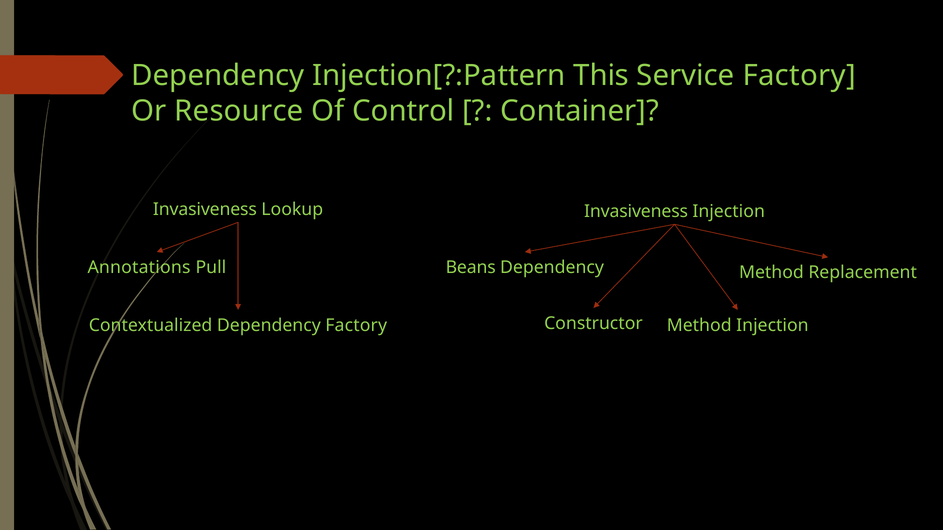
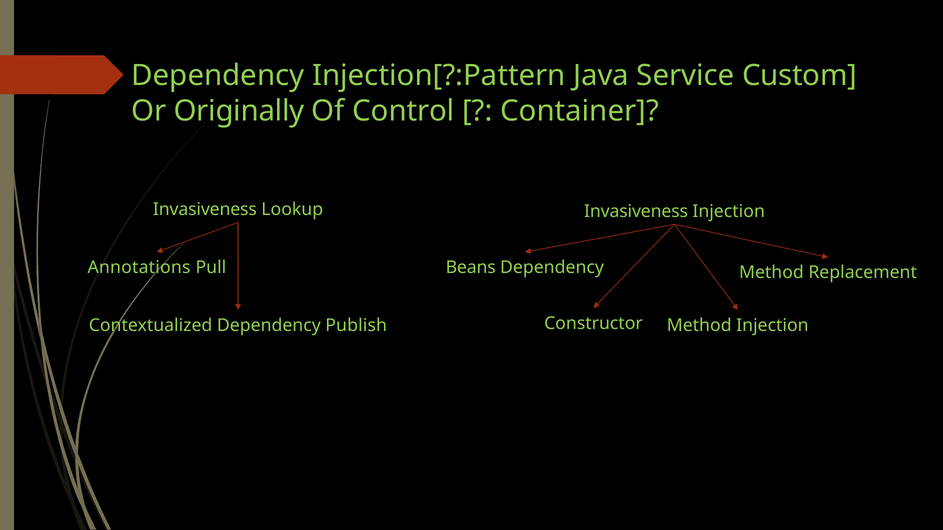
This: This -> Java
Service Factory: Factory -> Custom
Resource: Resource -> Originally
Dependency Factory: Factory -> Publish
